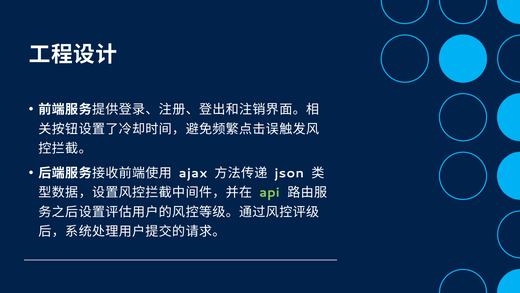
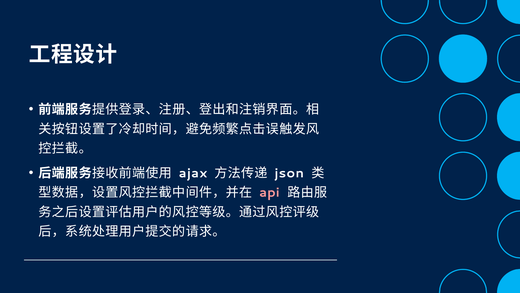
api colour: light green -> pink
